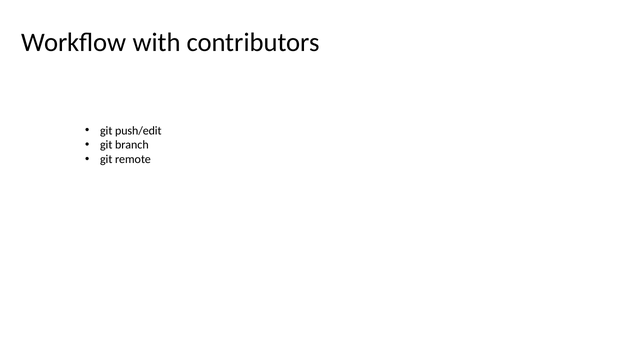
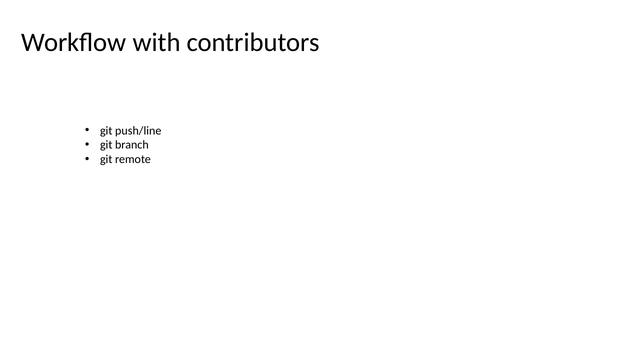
push/edit: push/edit -> push/line
